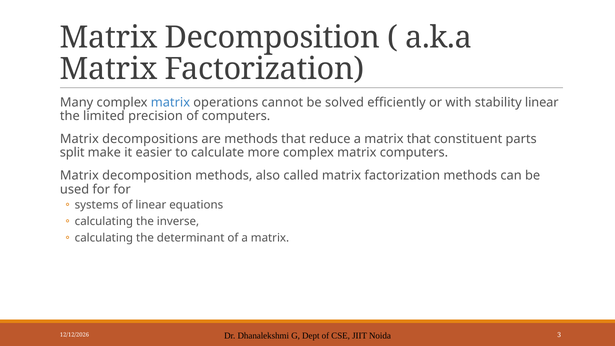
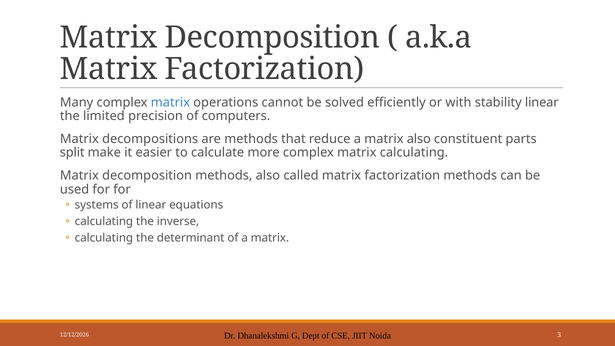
matrix that: that -> also
matrix computers: computers -> calculating
